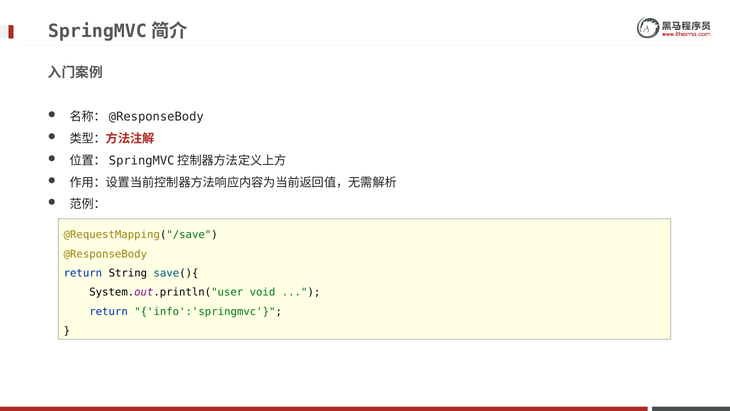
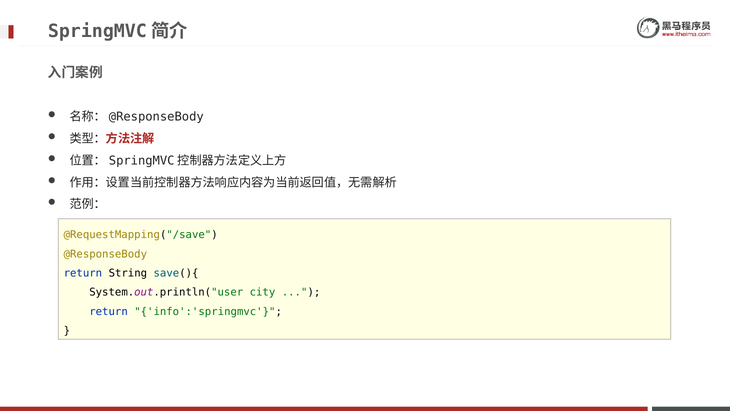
void: void -> city
